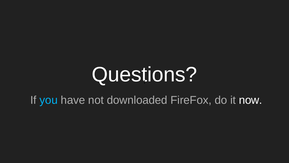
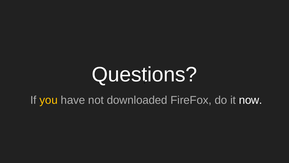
you colour: light blue -> yellow
